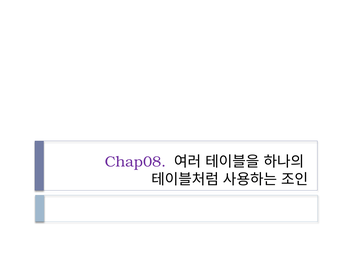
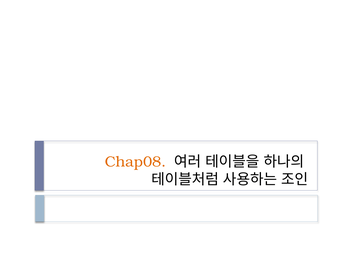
Chap08 colour: purple -> orange
